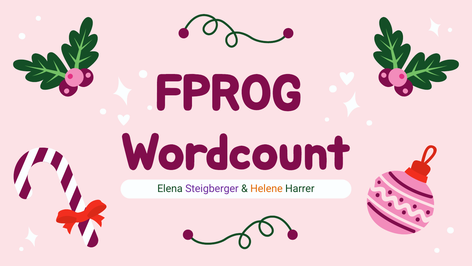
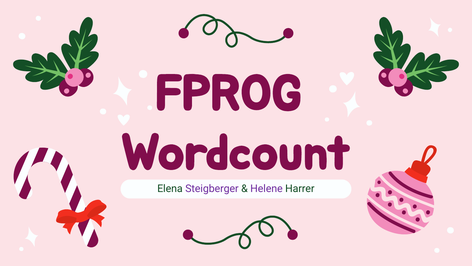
Helene colour: orange -> purple
